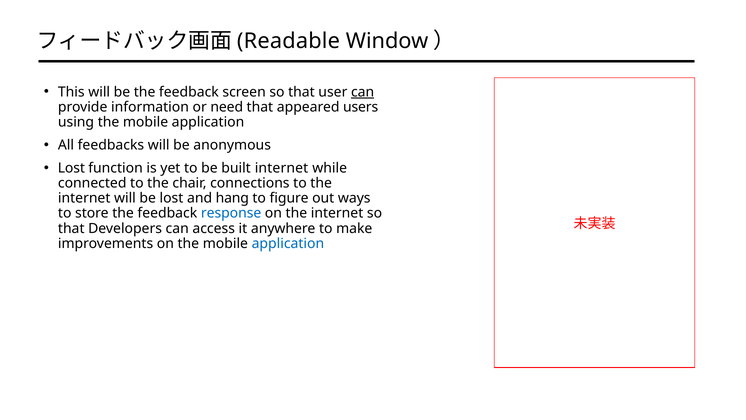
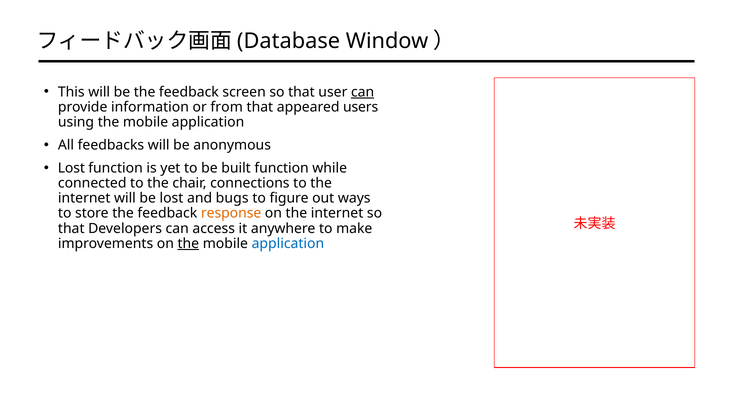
Readable: Readable -> Database
need: need -> from
built internet: internet -> function
hang: hang -> bugs
response colour: blue -> orange
the at (188, 243) underline: none -> present
